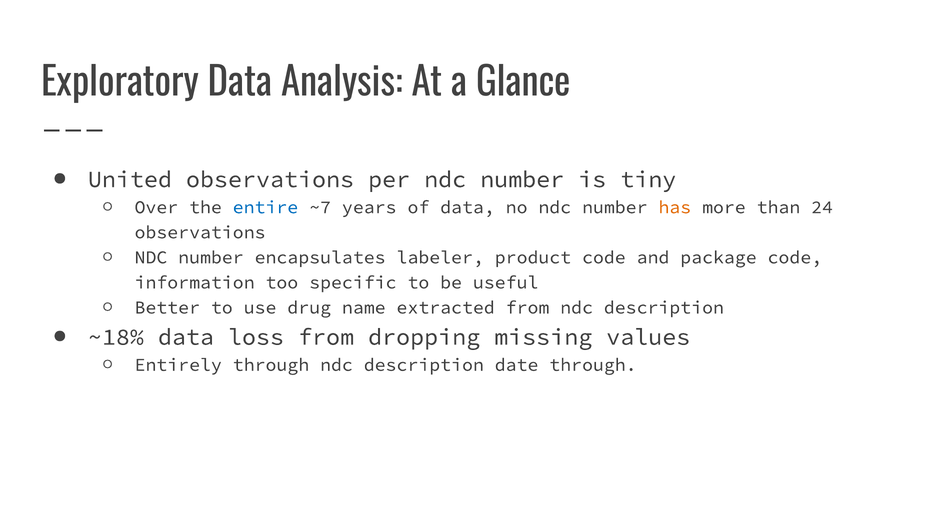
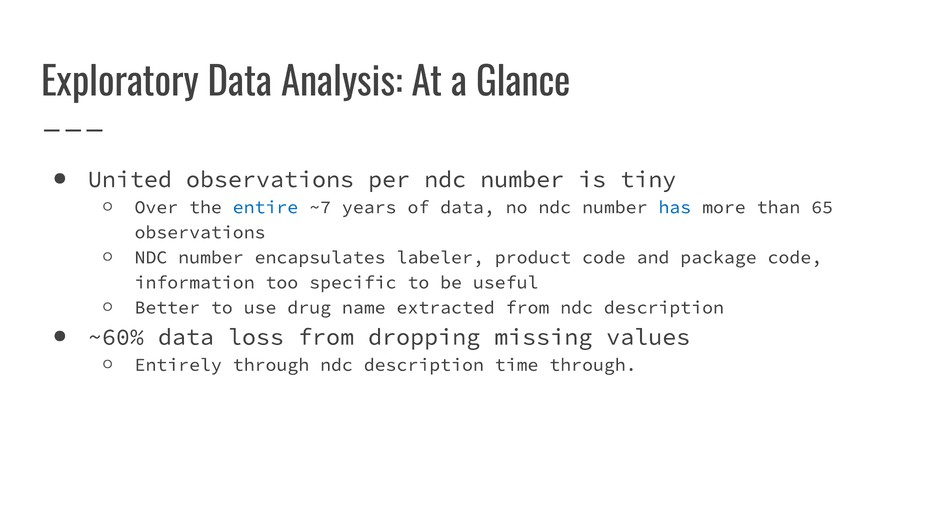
has colour: orange -> blue
24: 24 -> 65
~18%: ~18% -> ~60%
date: date -> time
